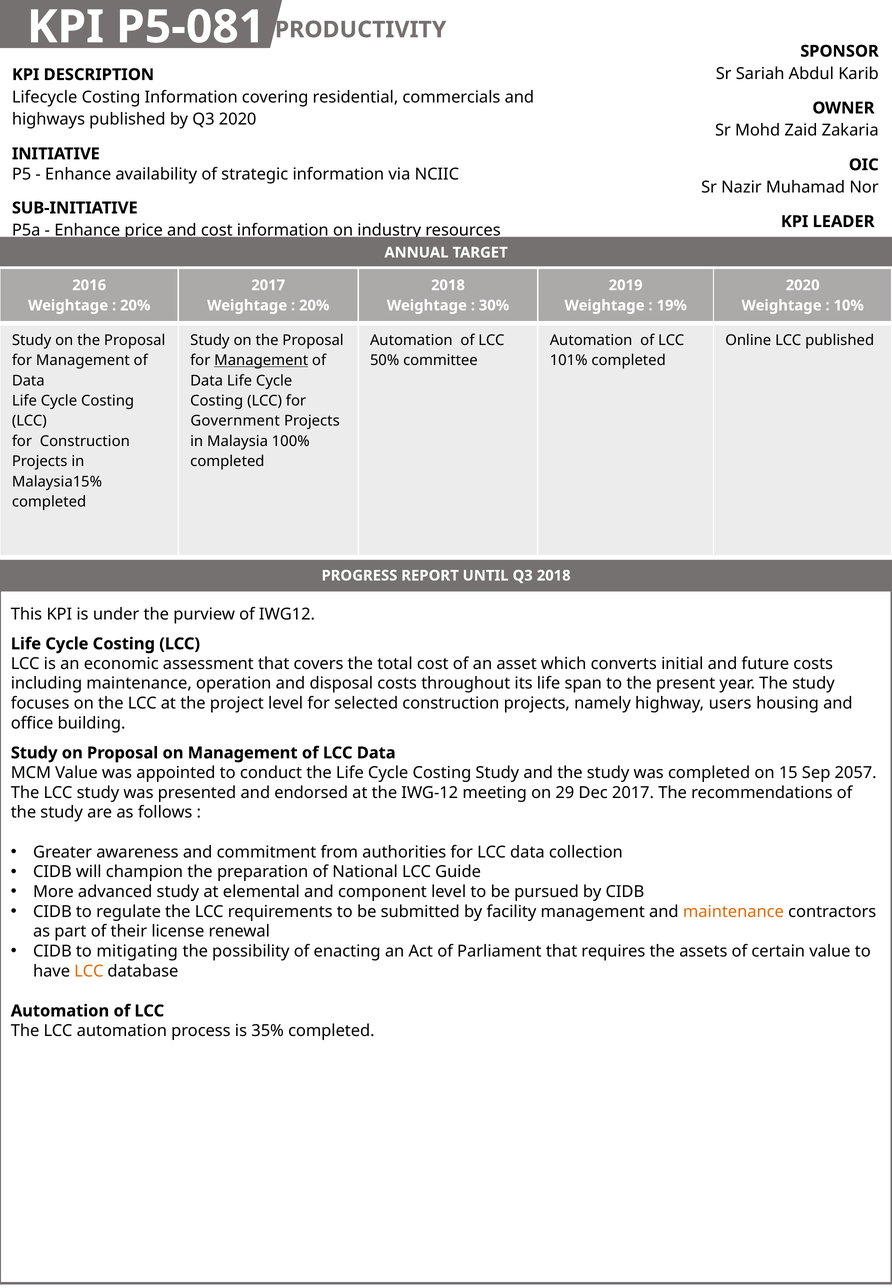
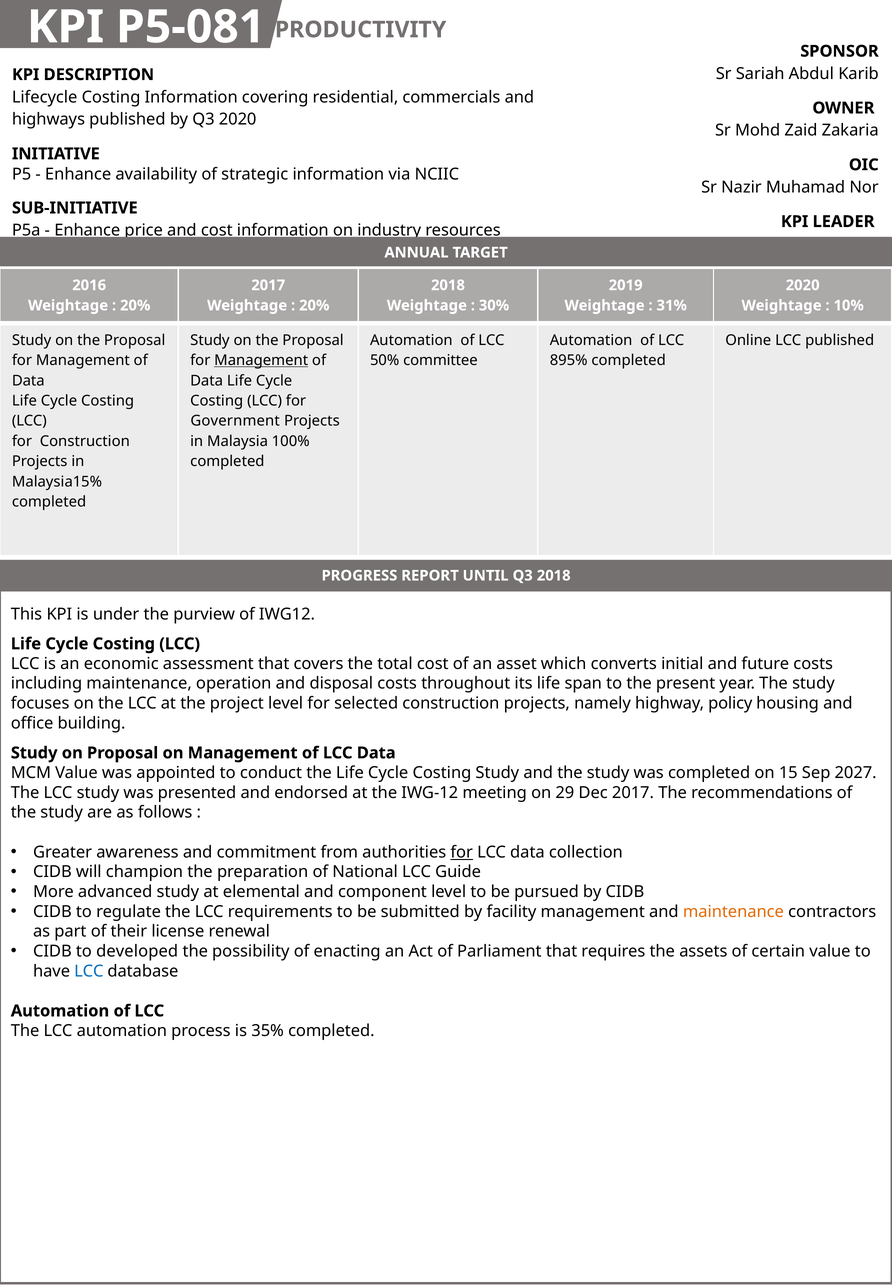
19%: 19% -> 31%
101%: 101% -> 895%
users: users -> policy
2057: 2057 -> 2027
for at (462, 852) underline: none -> present
mitigating: mitigating -> developed
LCC at (89, 972) colour: orange -> blue
